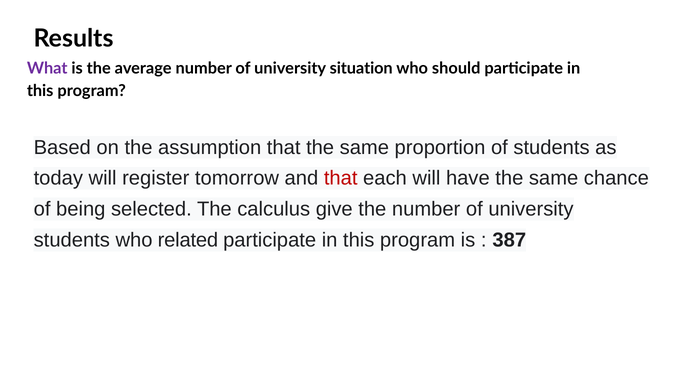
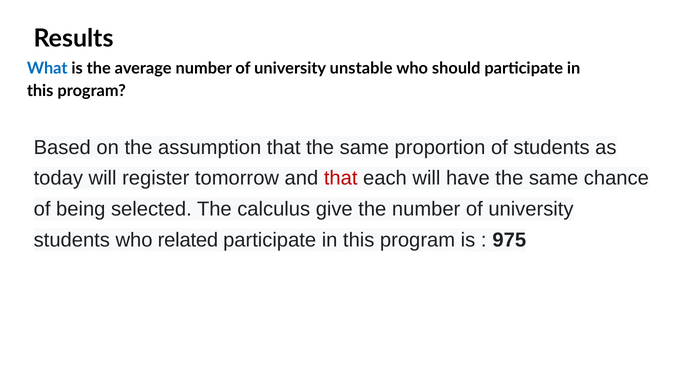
What colour: purple -> blue
situation: situation -> unstable
387: 387 -> 975
